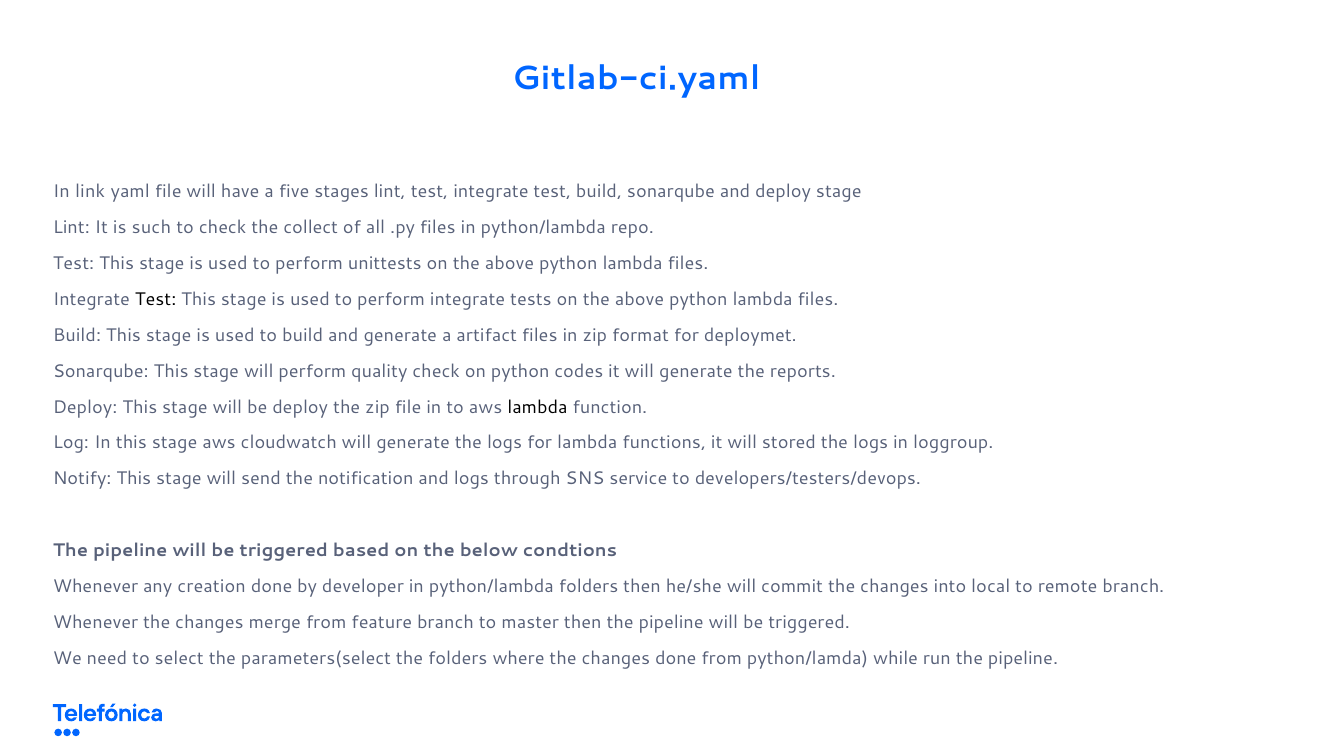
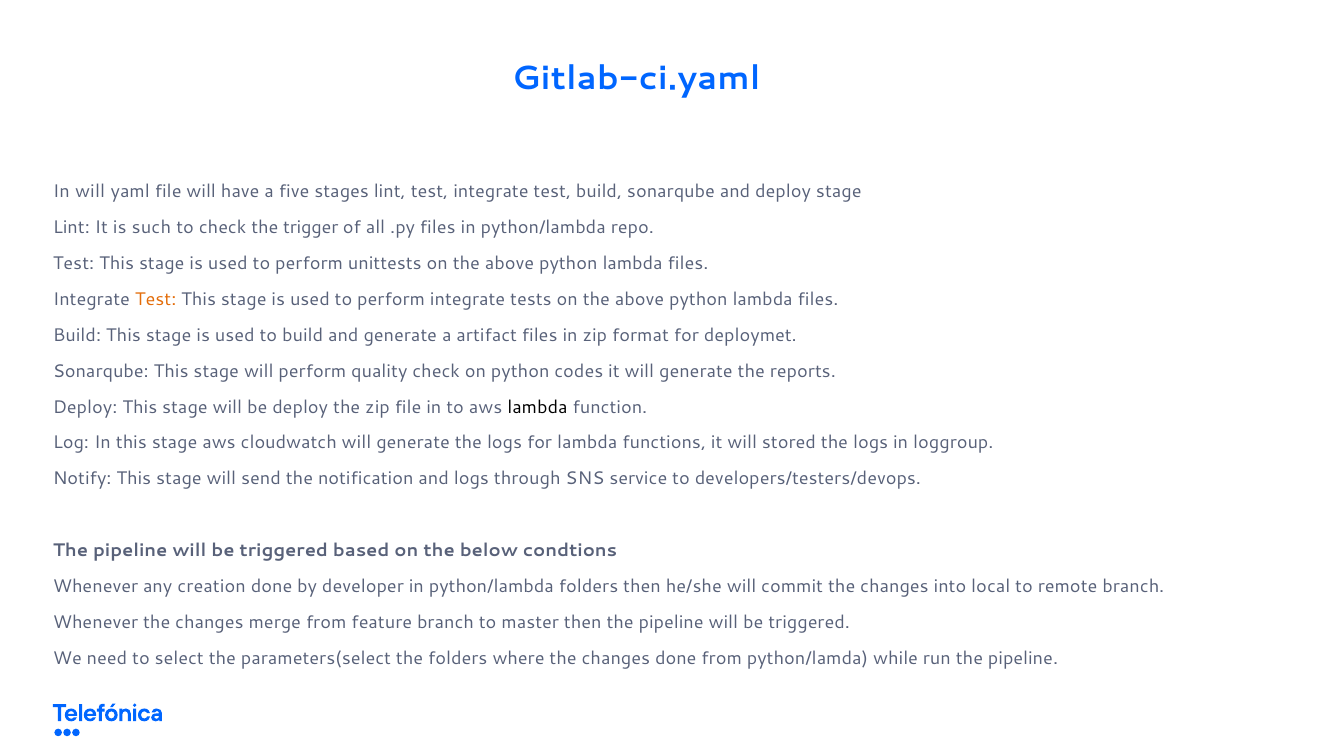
In link: link -> will
collect: collect -> trigger
Test at (156, 299) colour: black -> orange
